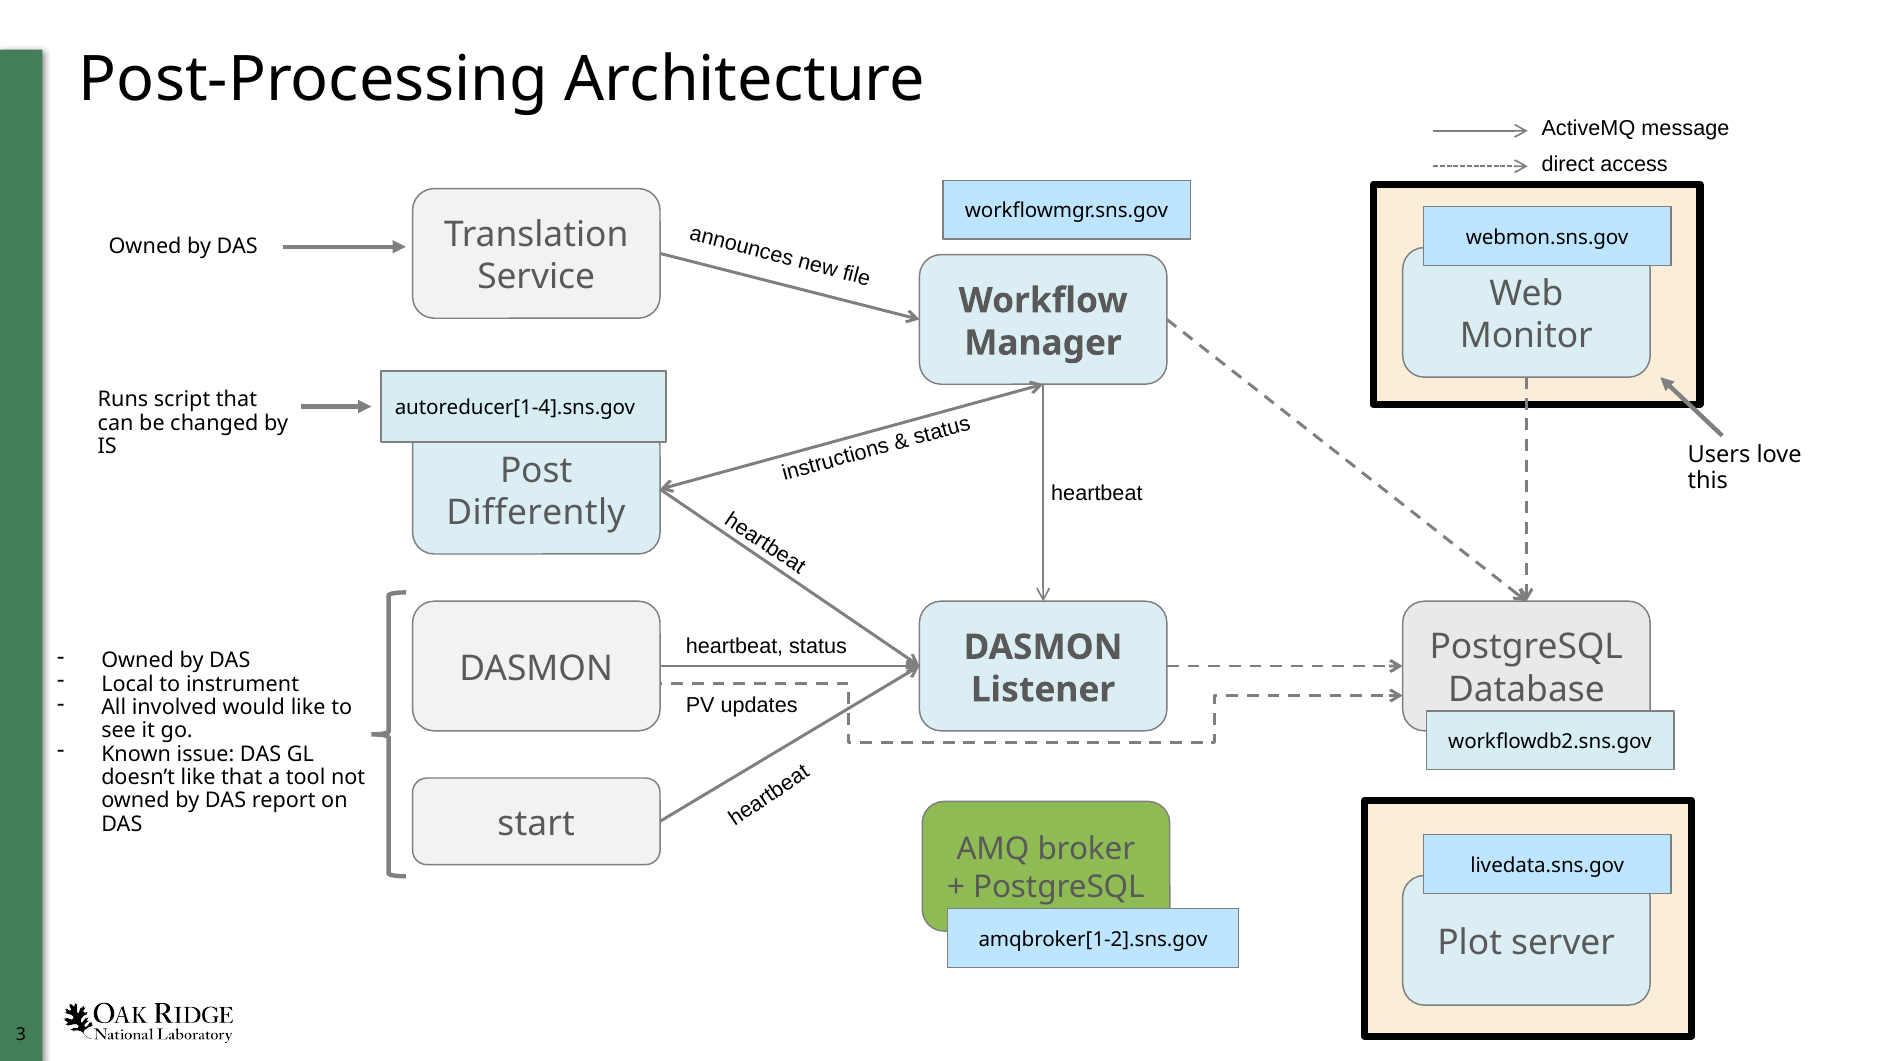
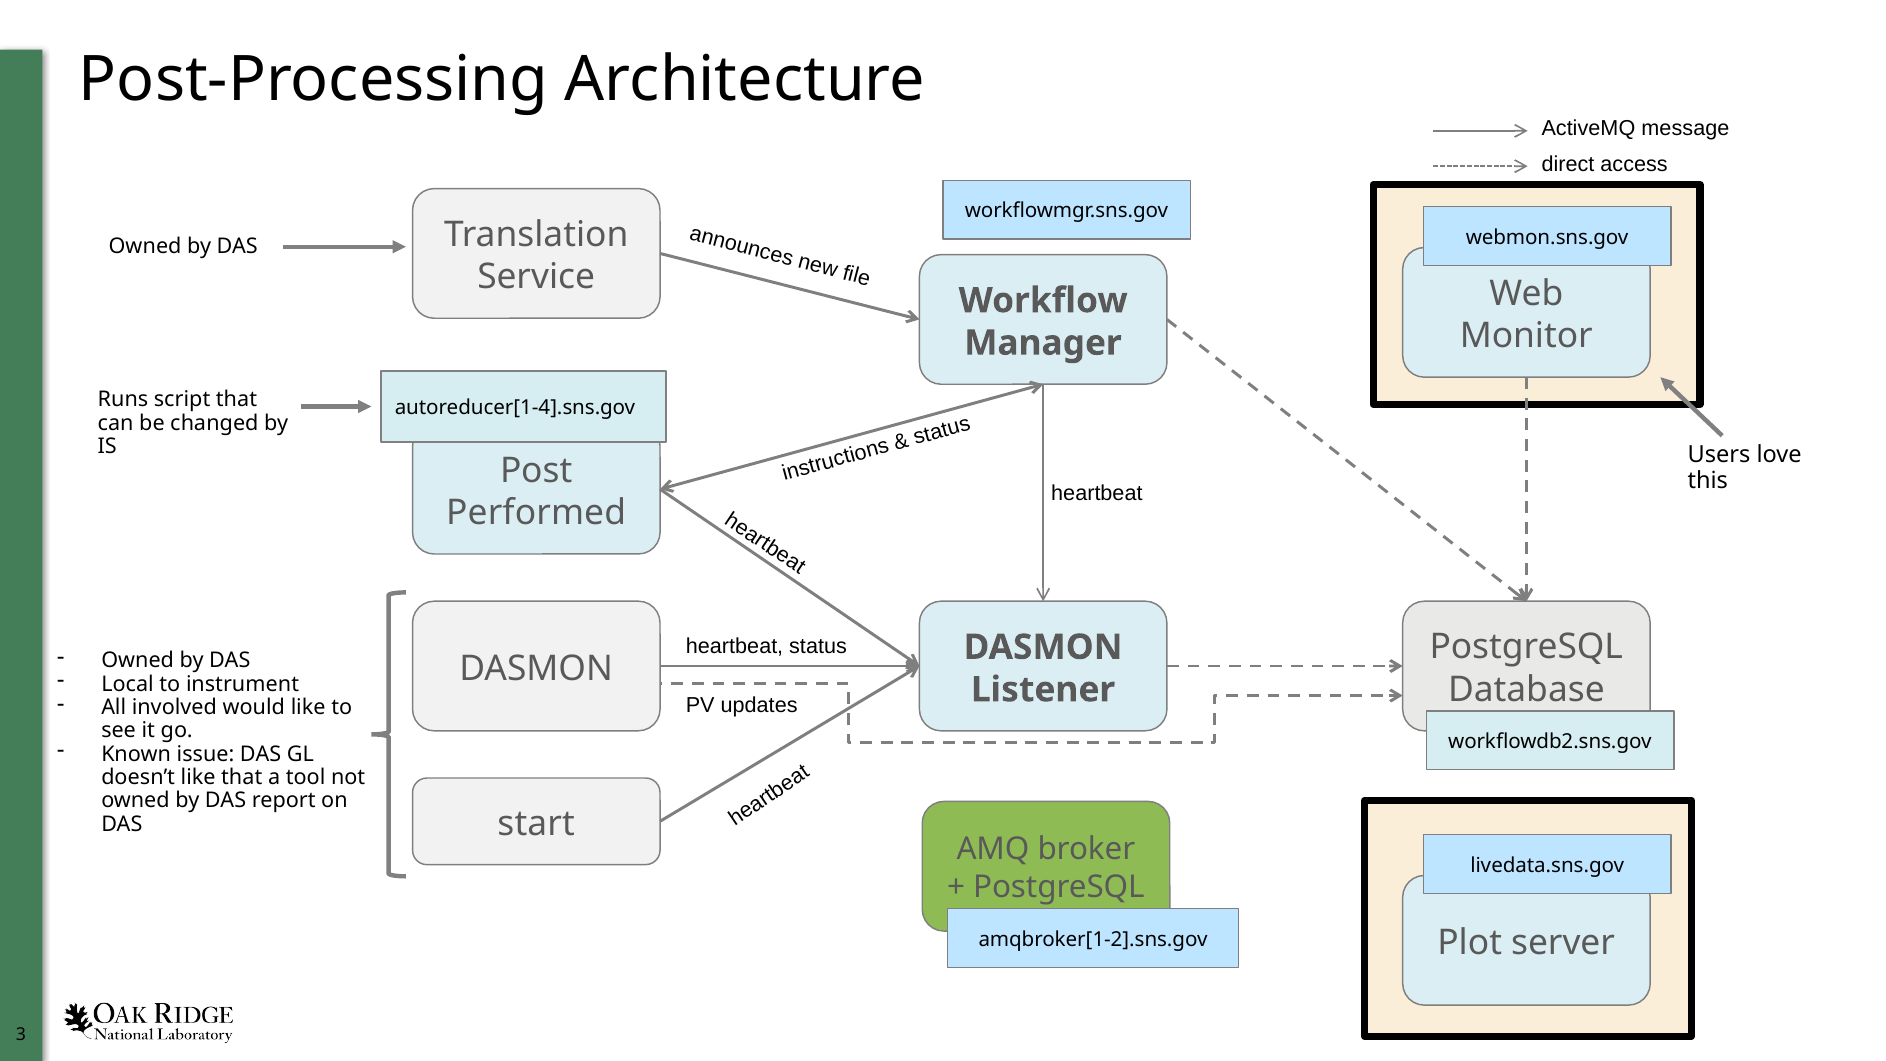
Differently: Differently -> Performed
